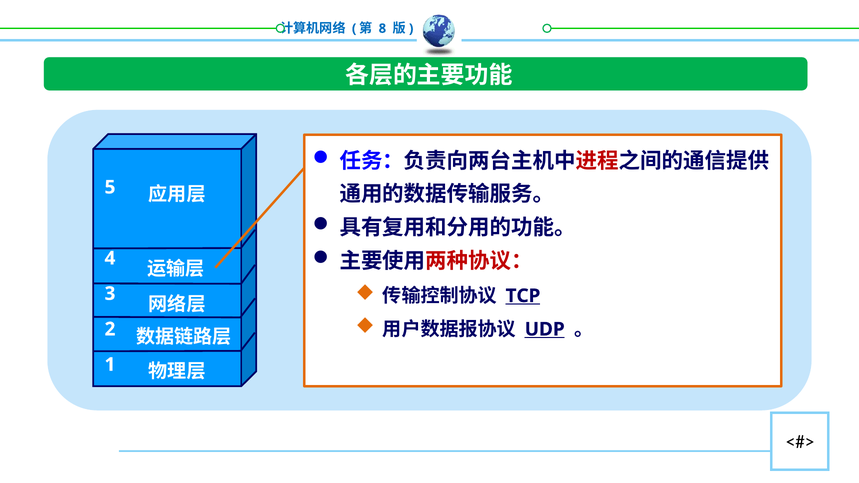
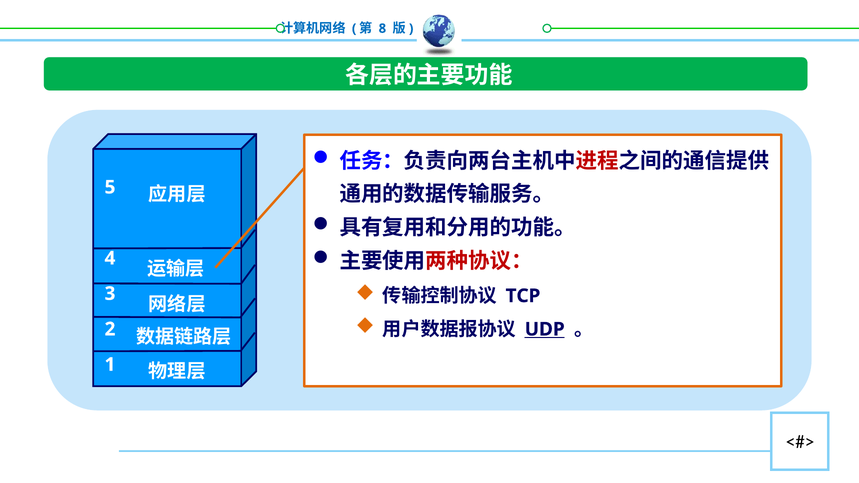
TCP underline: present -> none
